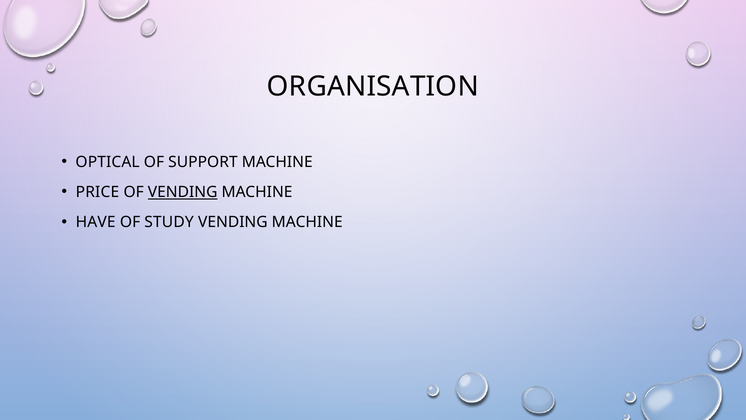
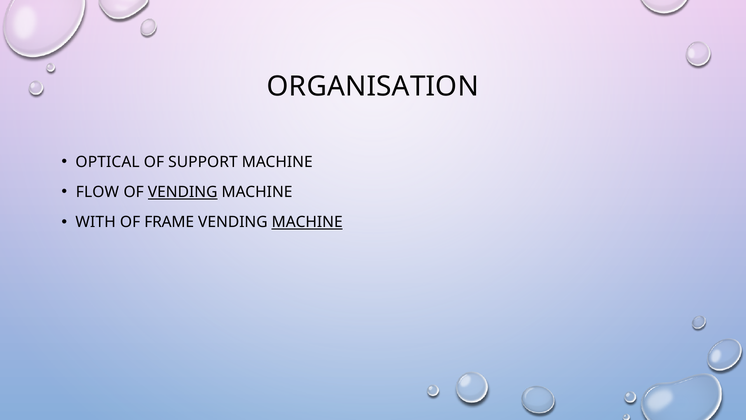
PRICE: PRICE -> FLOW
HAVE: HAVE -> WITH
STUDY: STUDY -> FRAME
MACHINE at (307, 222) underline: none -> present
